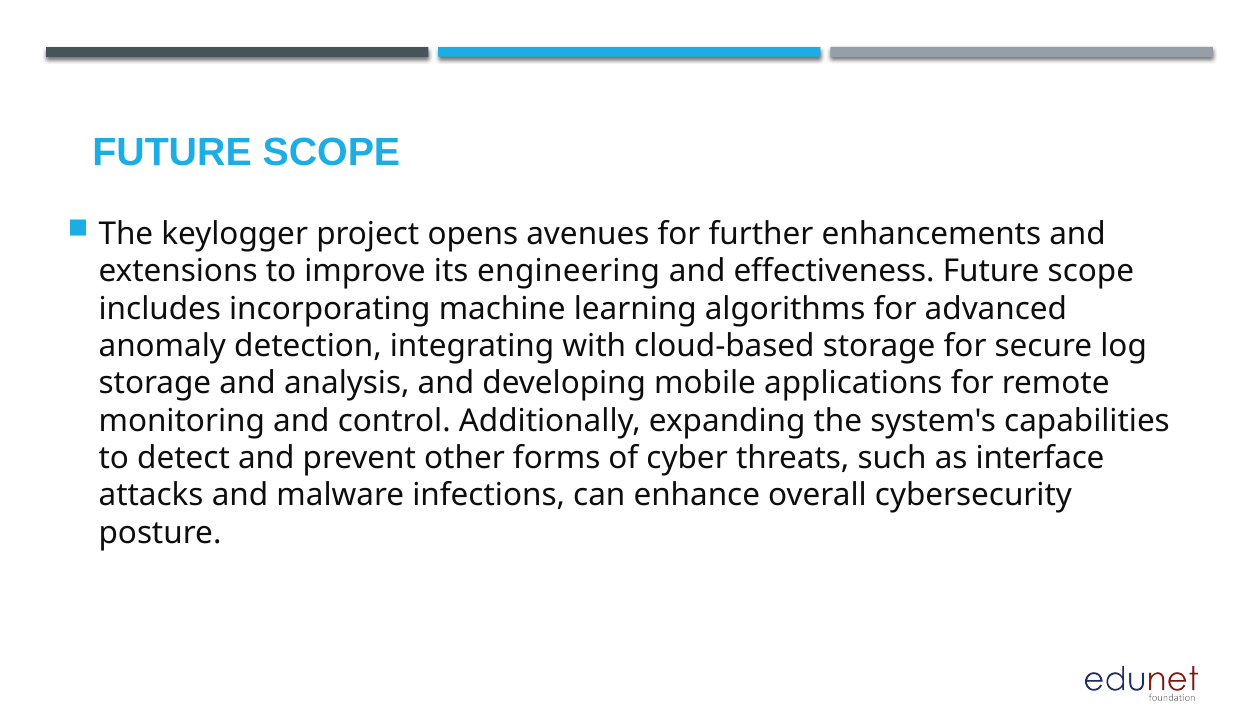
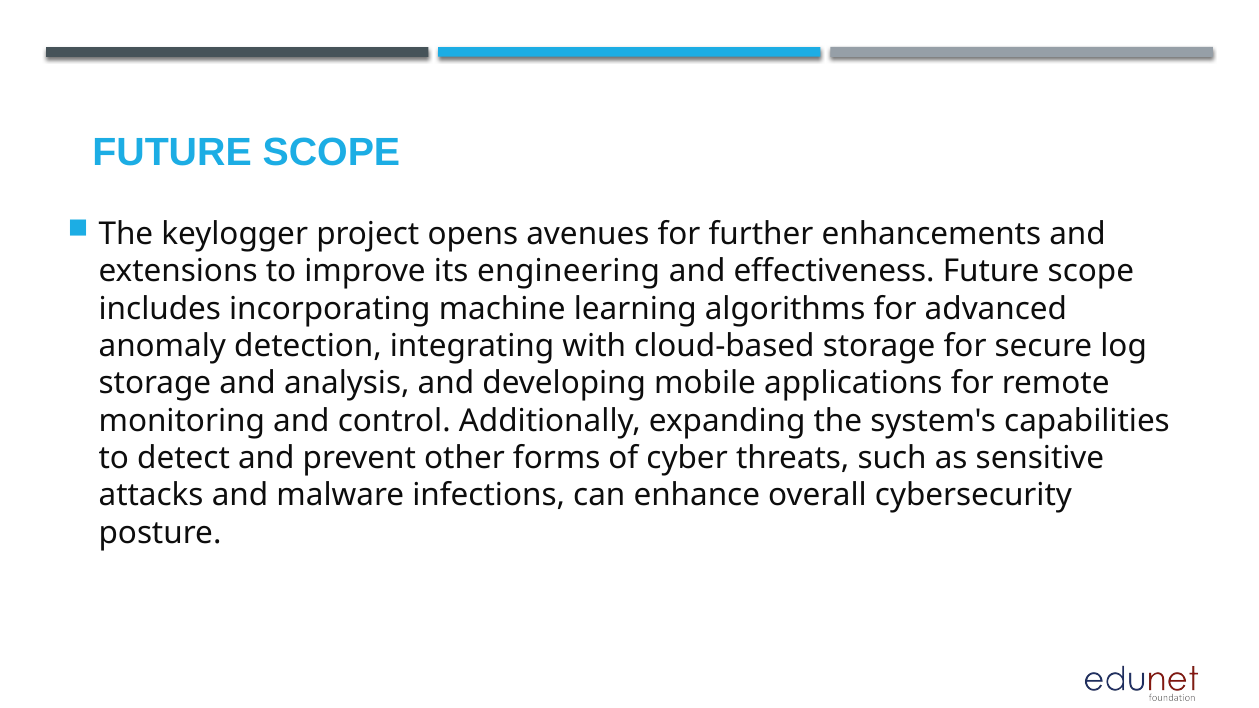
interface: interface -> sensitive
